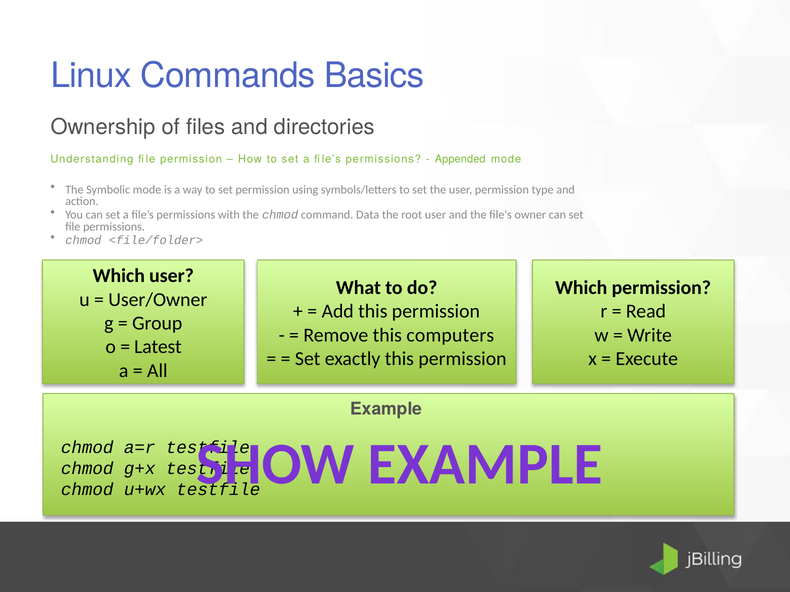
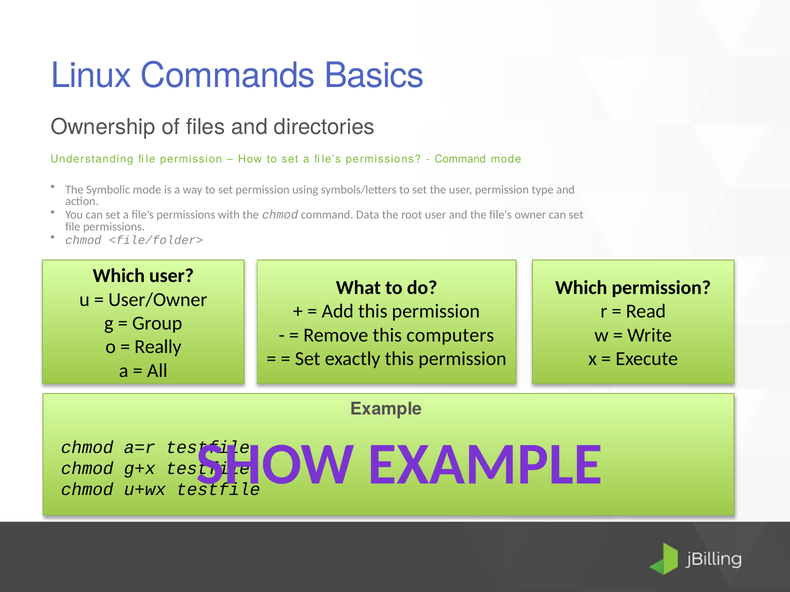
Appended at (460, 159): Appended -> Command
Latest: Latest -> Really
